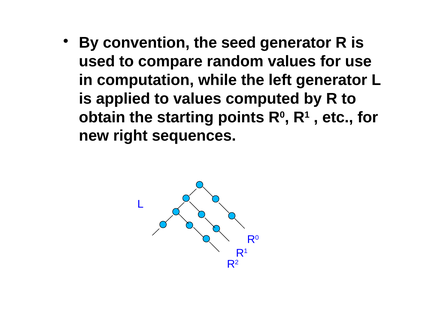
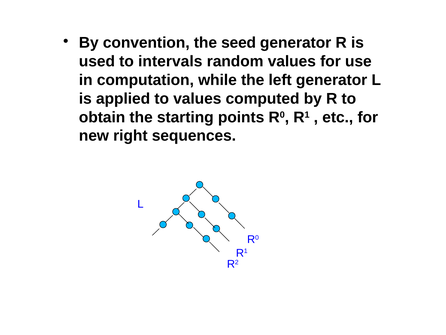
compare: compare -> intervals
